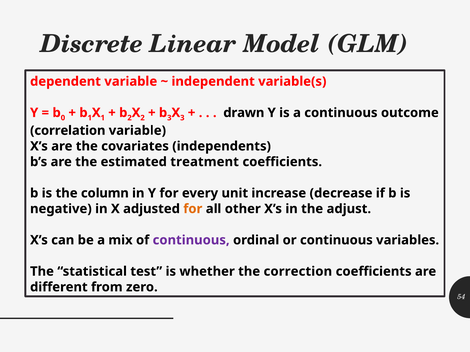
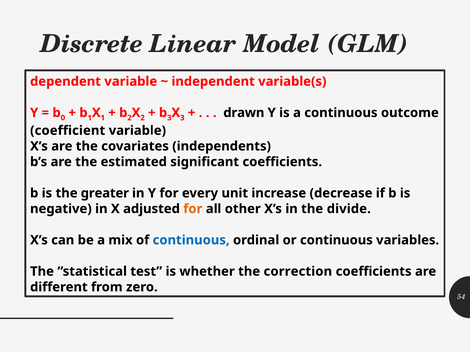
correlation: correlation -> coefficient
treatment: treatment -> significant
column: column -> greater
adjust: adjust -> divide
continuous at (191, 240) colour: purple -> blue
